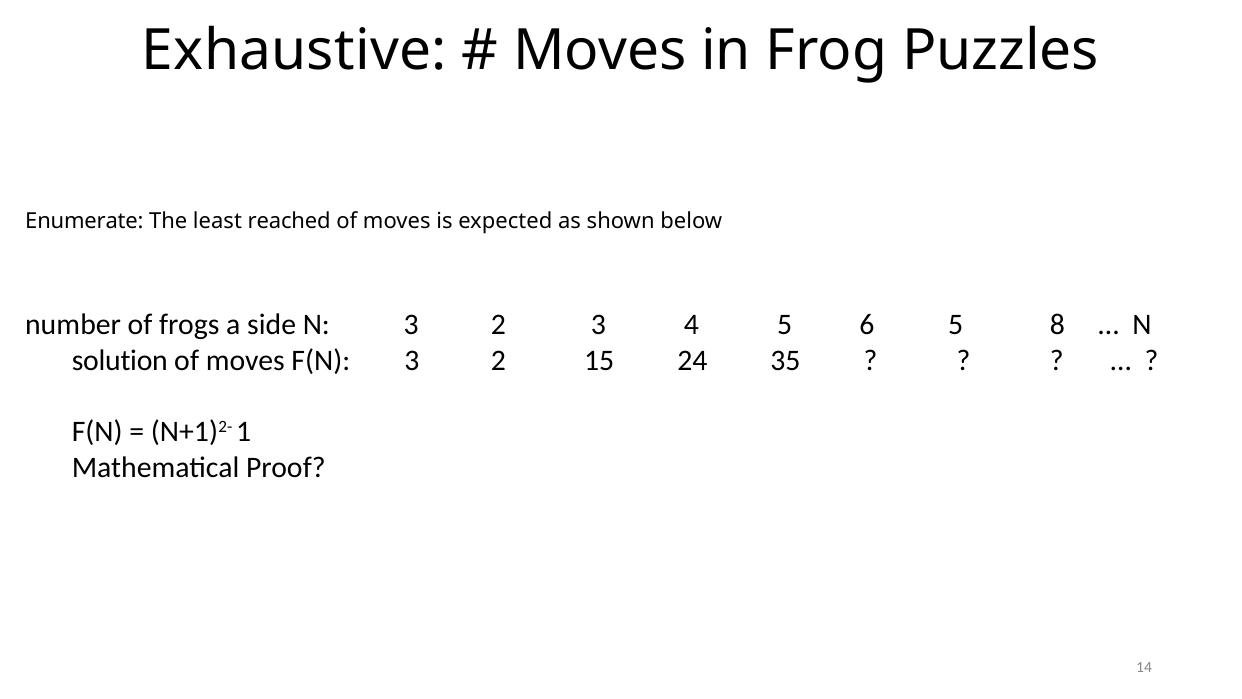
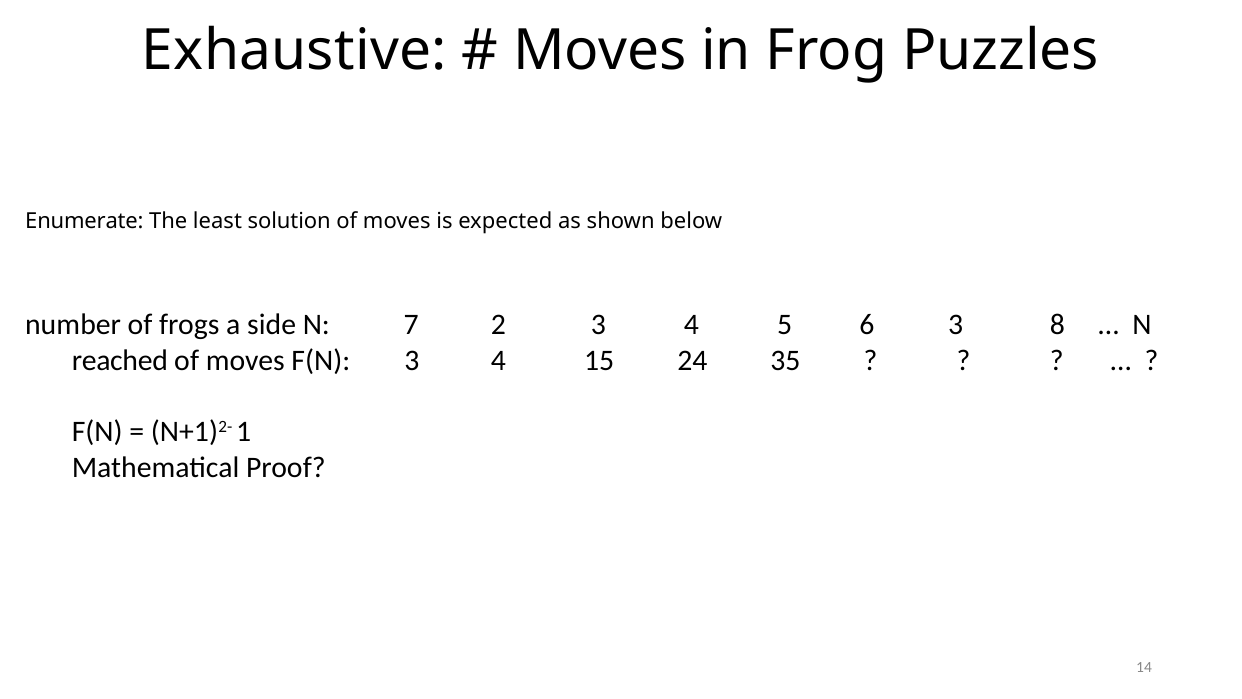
reached: reached -> solution
N 3: 3 -> 7
6 5: 5 -> 3
solution: solution -> reached
F(N 3 2: 2 -> 4
